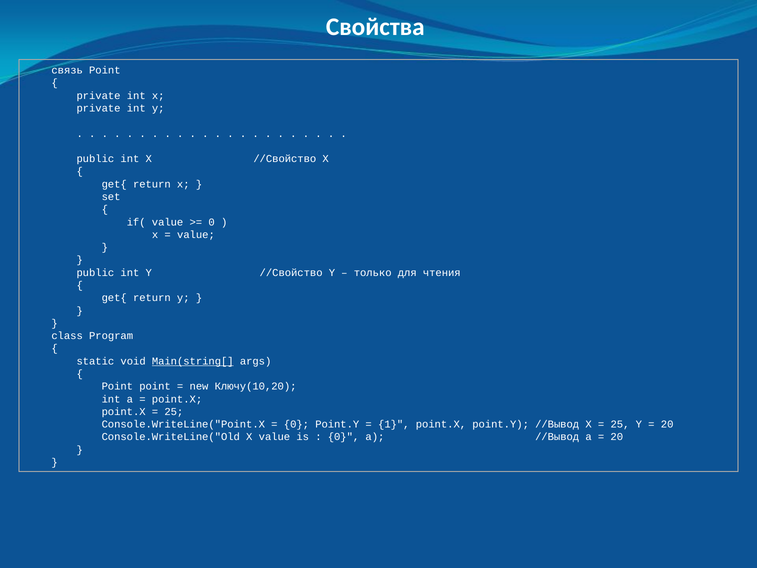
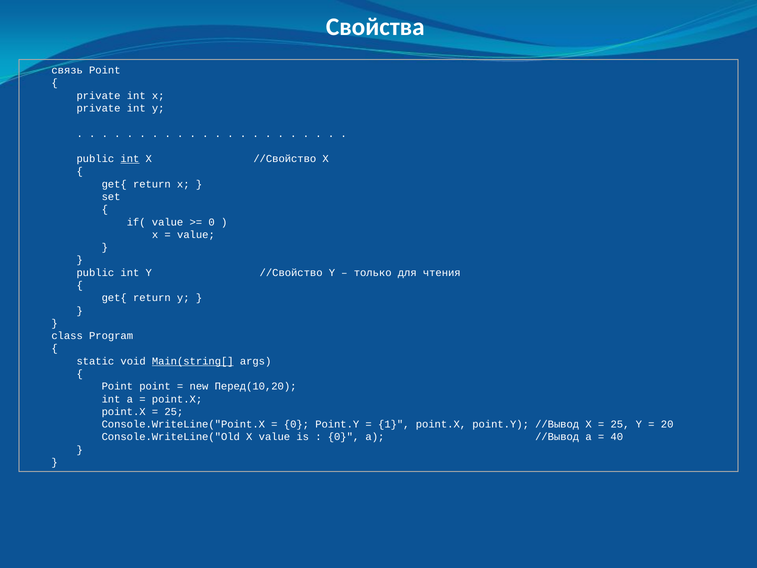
int at (130, 159) underline: none -> present
Ключу(10,20: Ключу(10,20 -> Перед(10,20
20 at (617, 437): 20 -> 40
